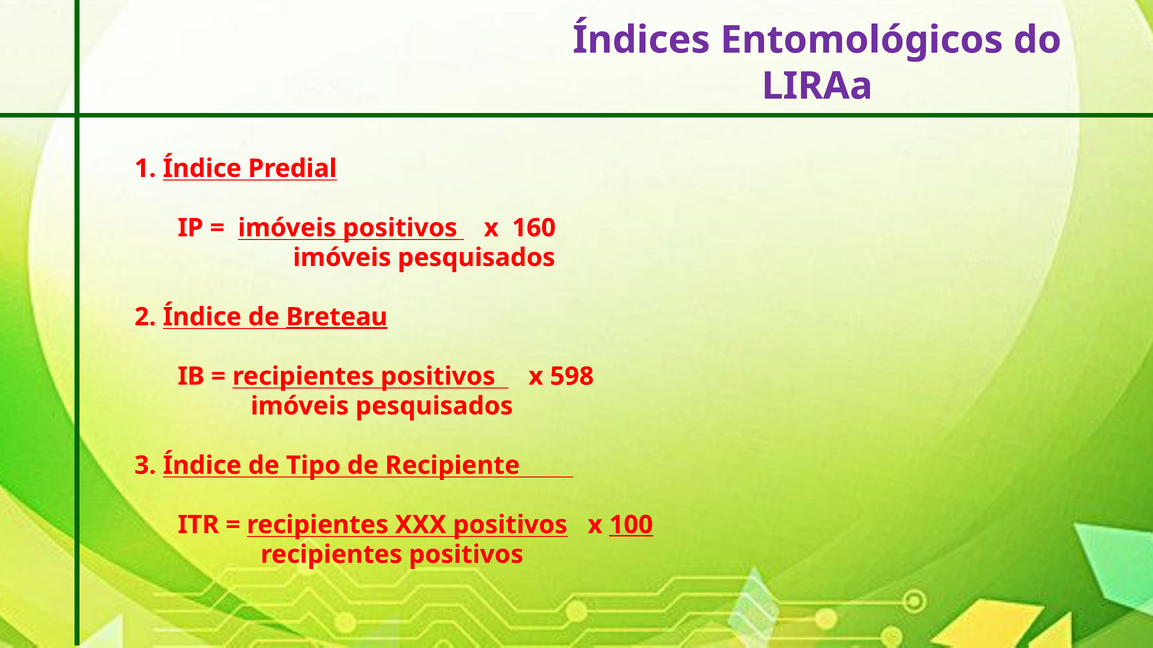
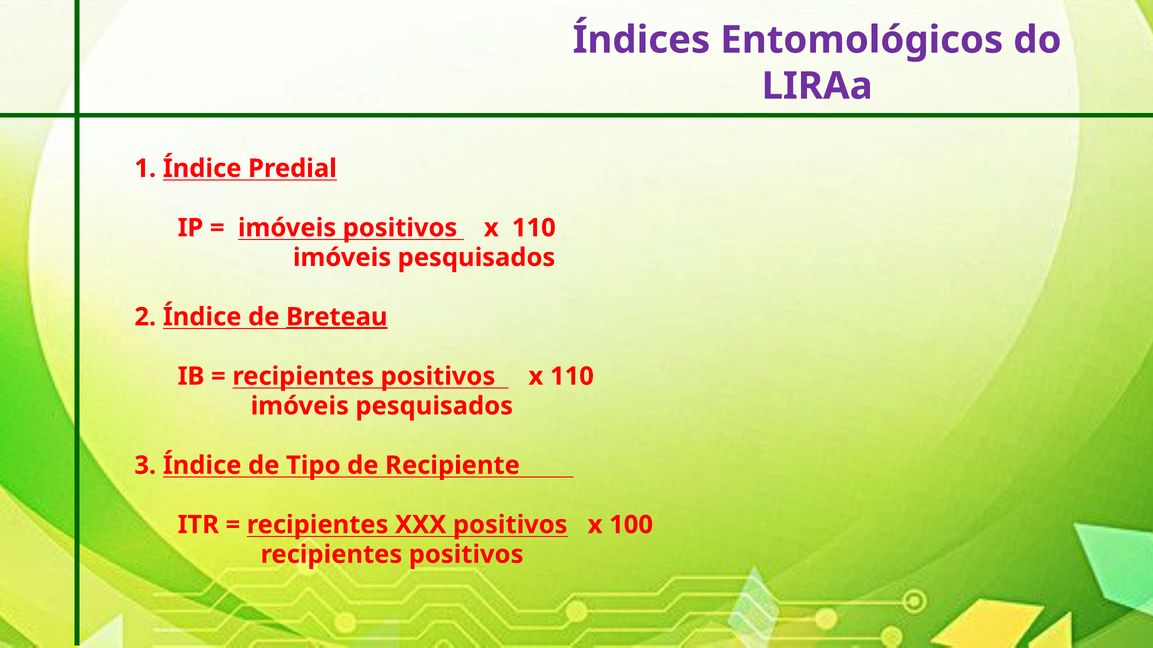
imóveis positivos x 160: 160 -> 110
recipientes positivos x 598: 598 -> 110
100 underline: present -> none
